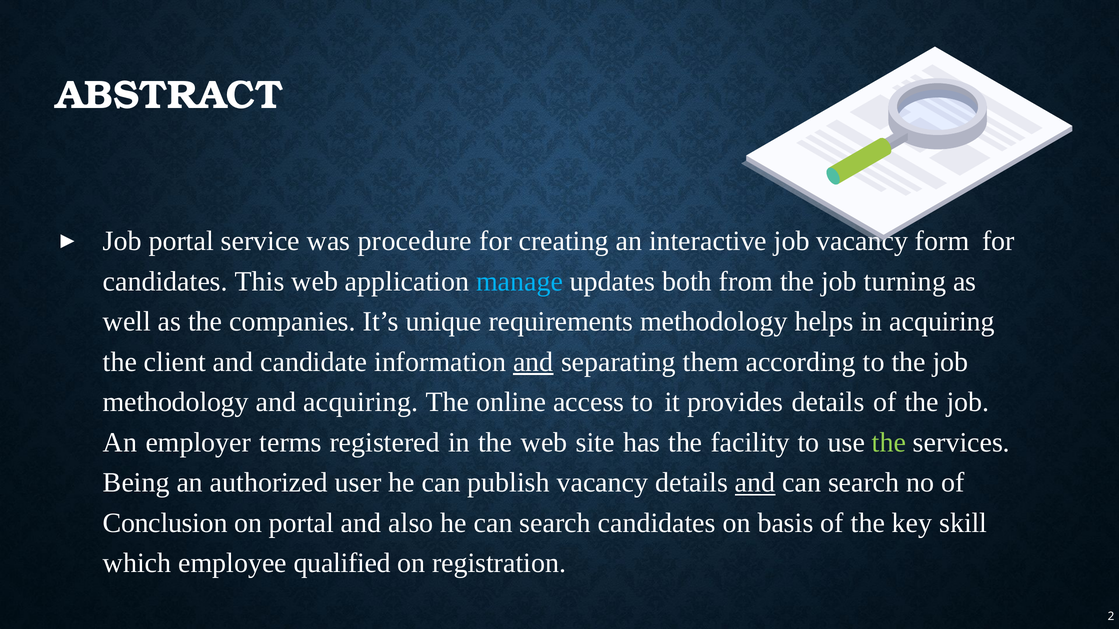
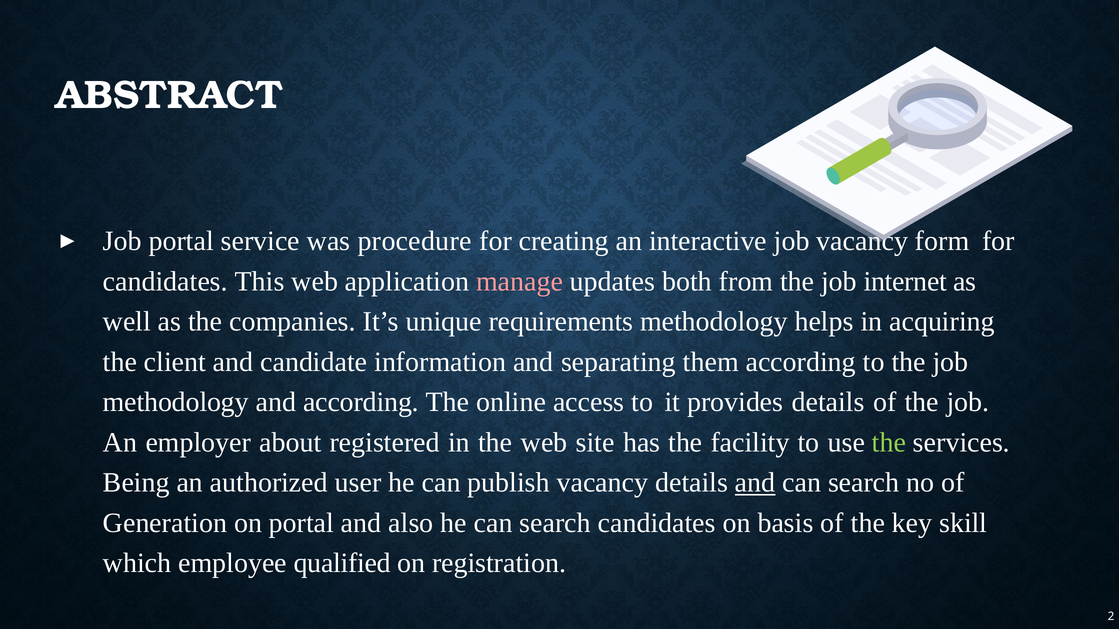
manage colour: light blue -> pink
turning: turning -> internet
and at (533, 362) underline: present -> none
and acquiring: acquiring -> according
terms: terms -> about
Conclusion: Conclusion -> Generation
